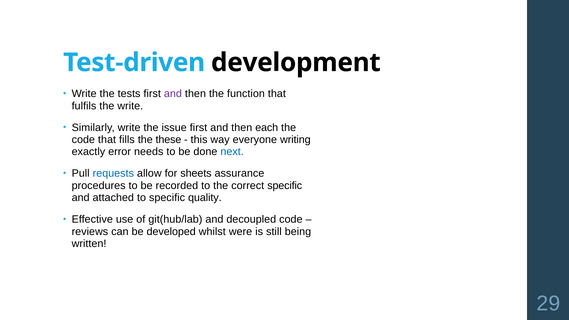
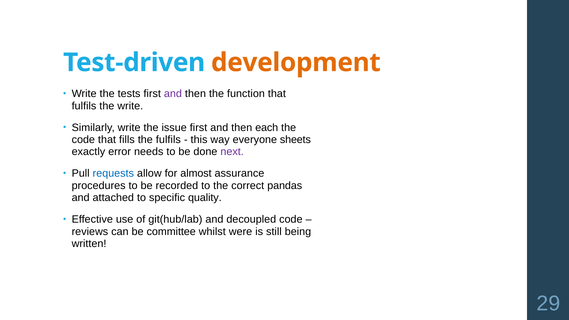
development colour: black -> orange
the these: these -> fulfils
writing: writing -> sheets
next colour: blue -> purple
sheets: sheets -> almost
correct specific: specific -> pandas
developed: developed -> committee
